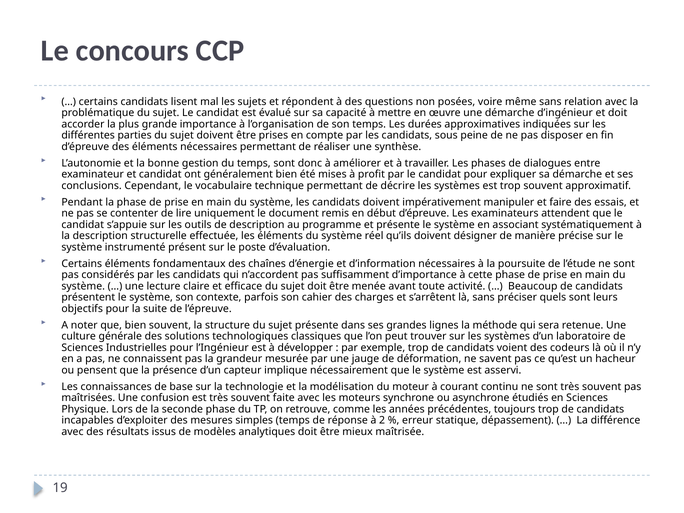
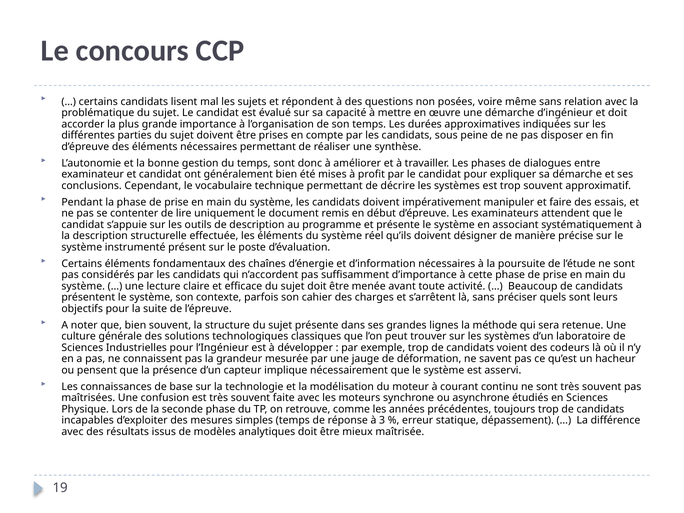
2: 2 -> 3
